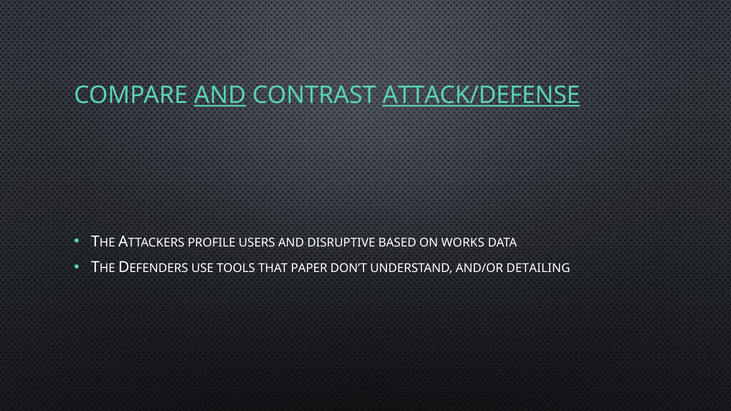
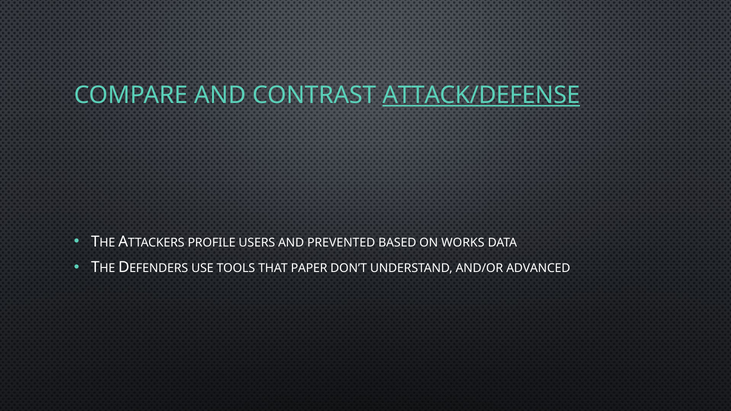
AND at (220, 95) underline: present -> none
DISRUPTIVE: DISRUPTIVE -> PREVENTED
DETAILING: DETAILING -> ADVANCED
